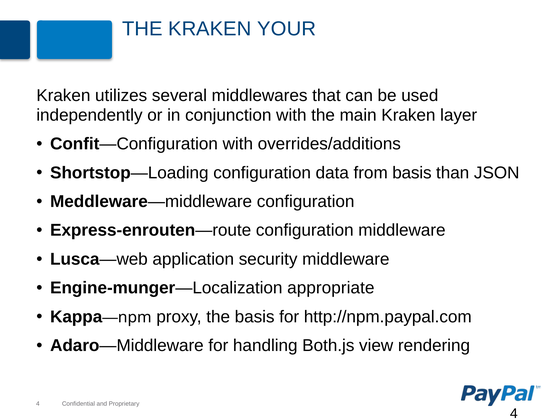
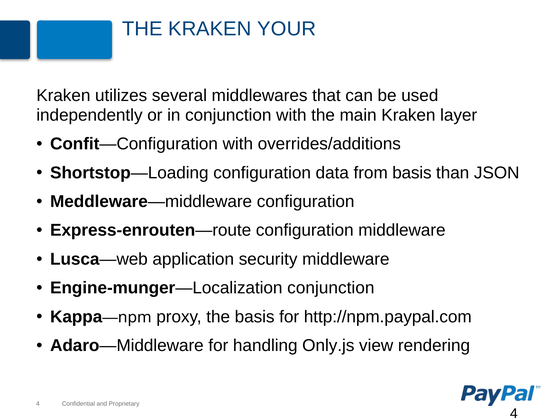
Engine-munger—Localization appropriate: appropriate -> conjunction
Both.js: Both.js -> Only.js
